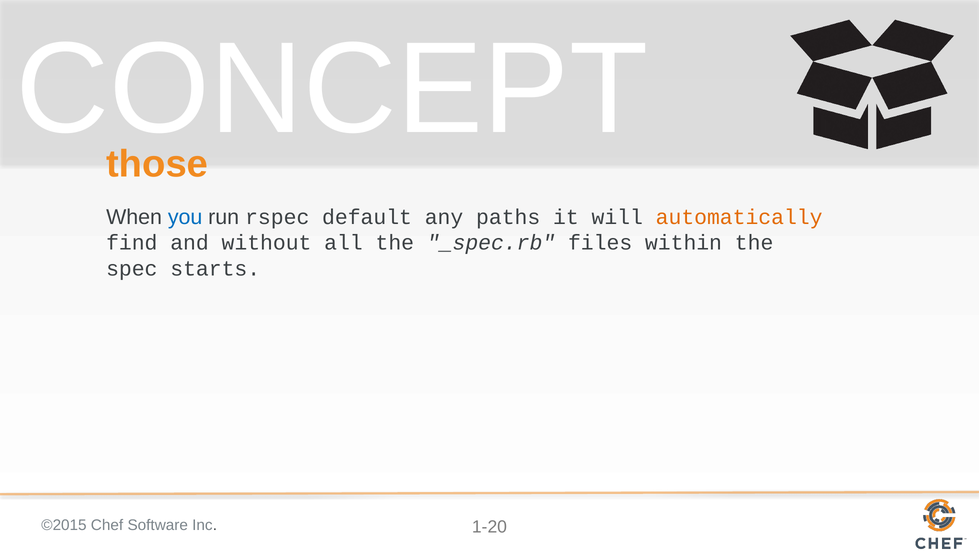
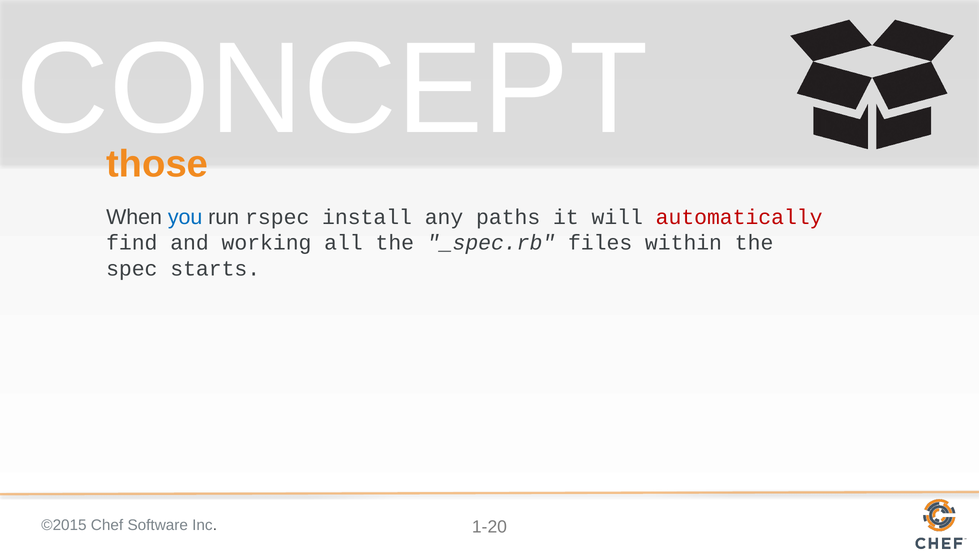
default: default -> install
automatically colour: orange -> red
without: without -> working
